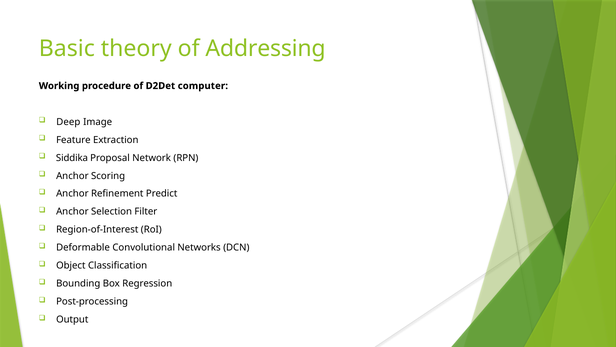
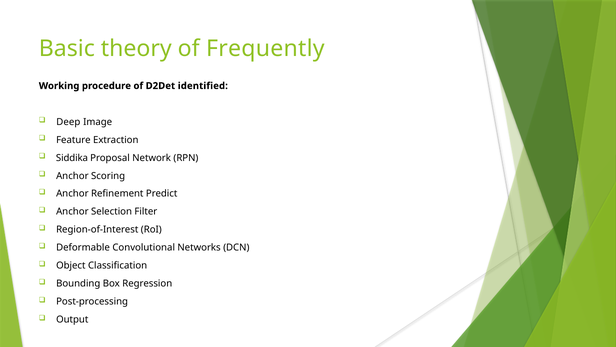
Addressing: Addressing -> Frequently
computer: computer -> identified
